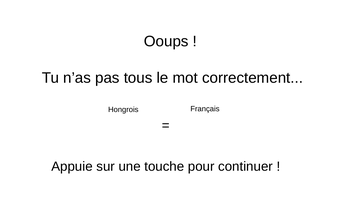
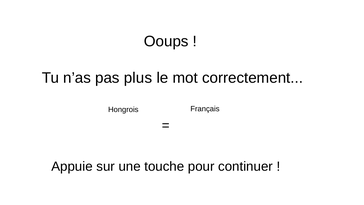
tous: tous -> plus
